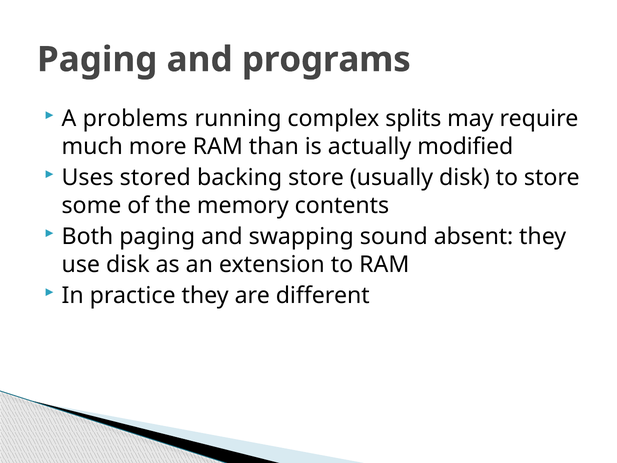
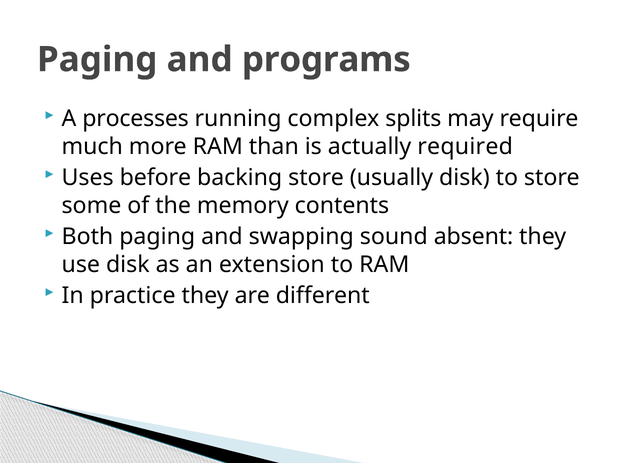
problems: problems -> processes
modified: modified -> required
stored: stored -> before
